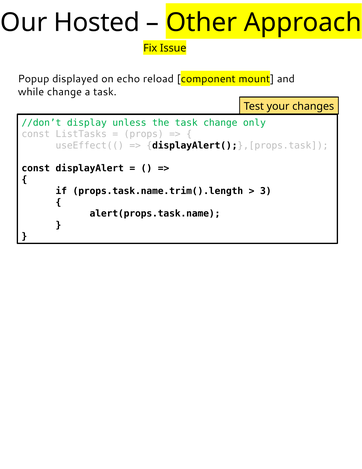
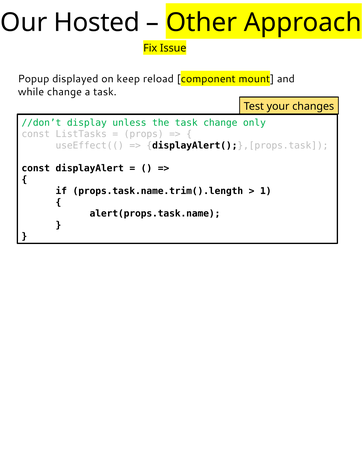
echo: echo -> keep
3: 3 -> 1
